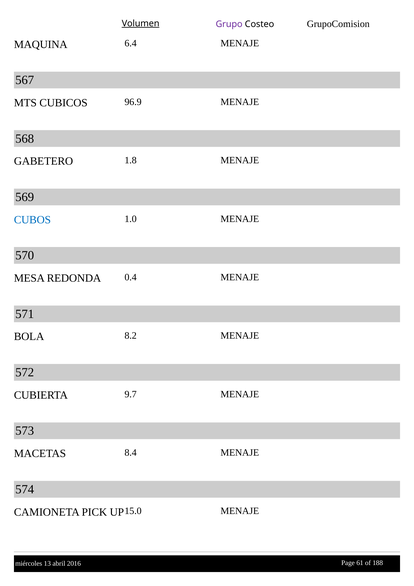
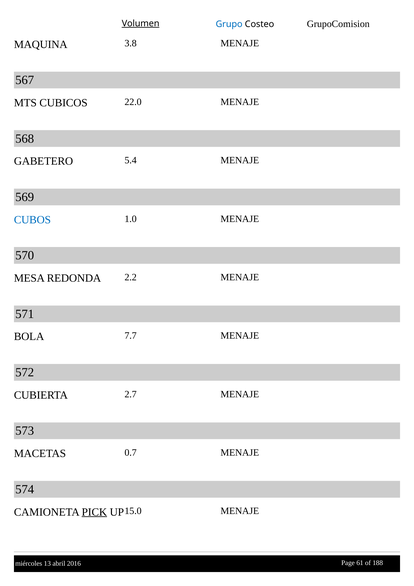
Grupo colour: purple -> blue
6.4: 6.4 -> 3.8
96.9: 96.9 -> 22.0
1.8: 1.8 -> 5.4
0.4: 0.4 -> 2.2
8.2: 8.2 -> 7.7
9.7: 9.7 -> 2.7
8.4: 8.4 -> 0.7
PICK underline: none -> present
